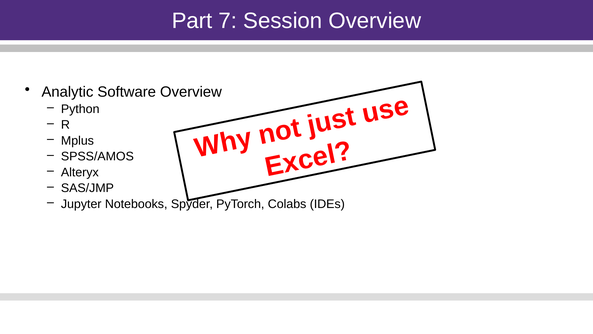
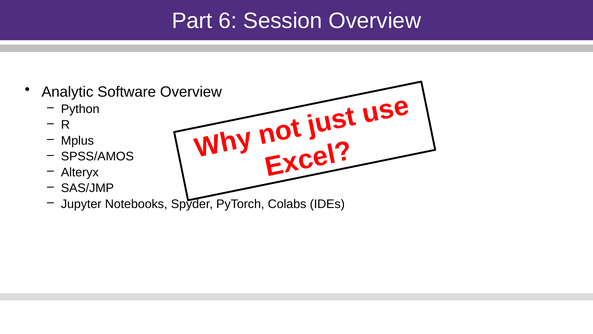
7: 7 -> 6
